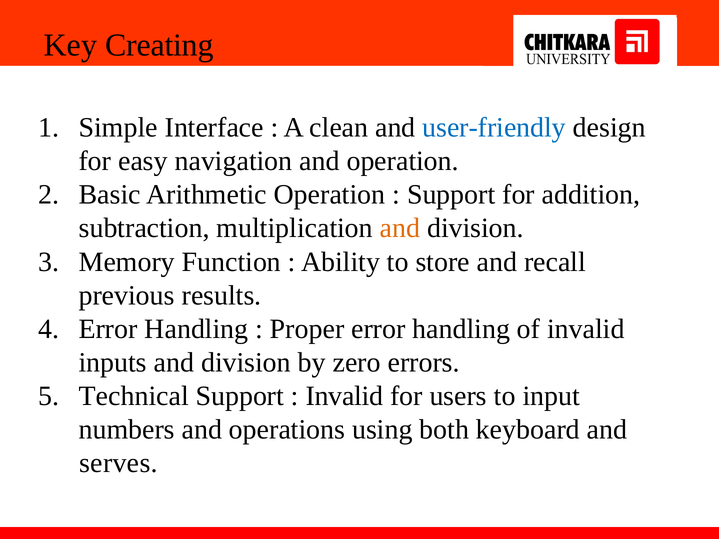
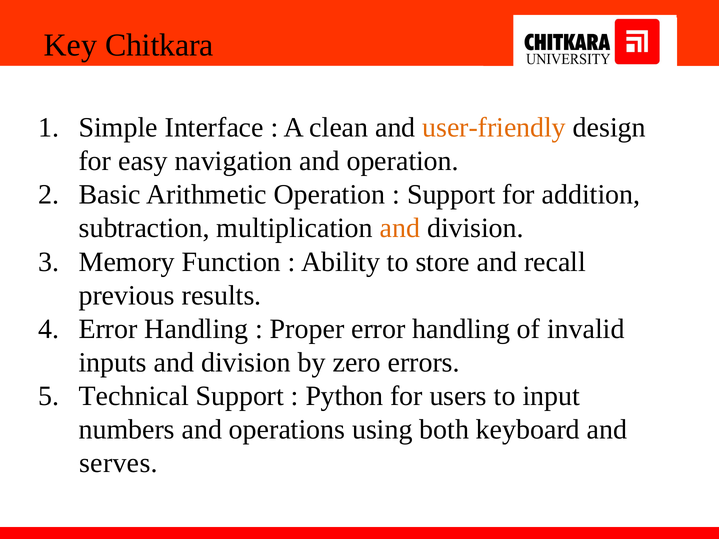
Creating: Creating -> Chitkara
user-friendly colour: blue -> orange
Invalid at (345, 396): Invalid -> Python
